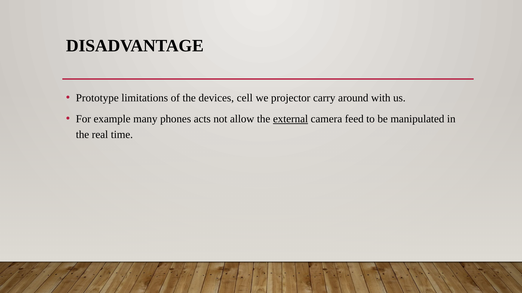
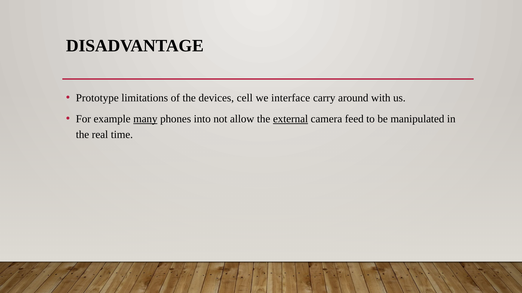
projector: projector -> interface
many underline: none -> present
acts: acts -> into
